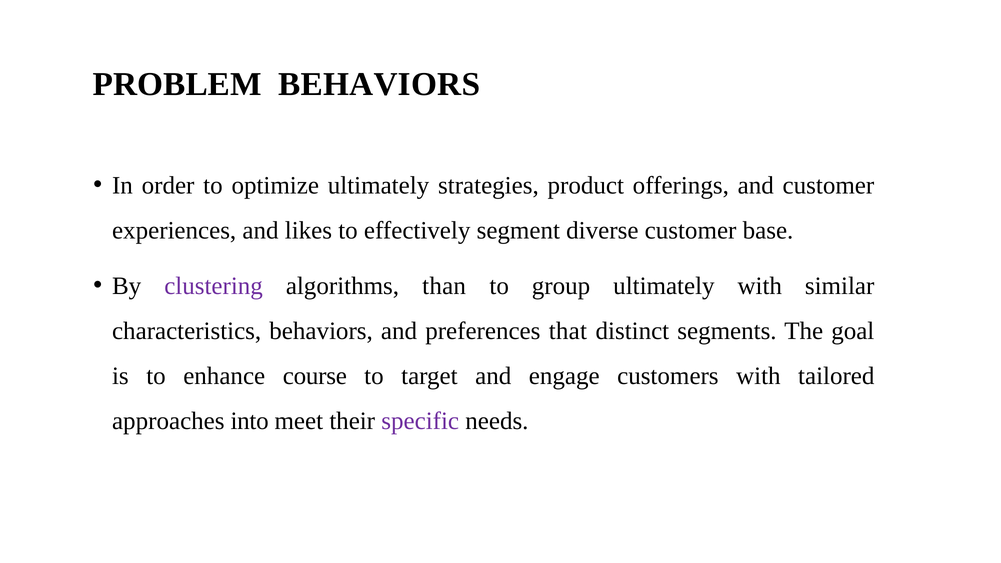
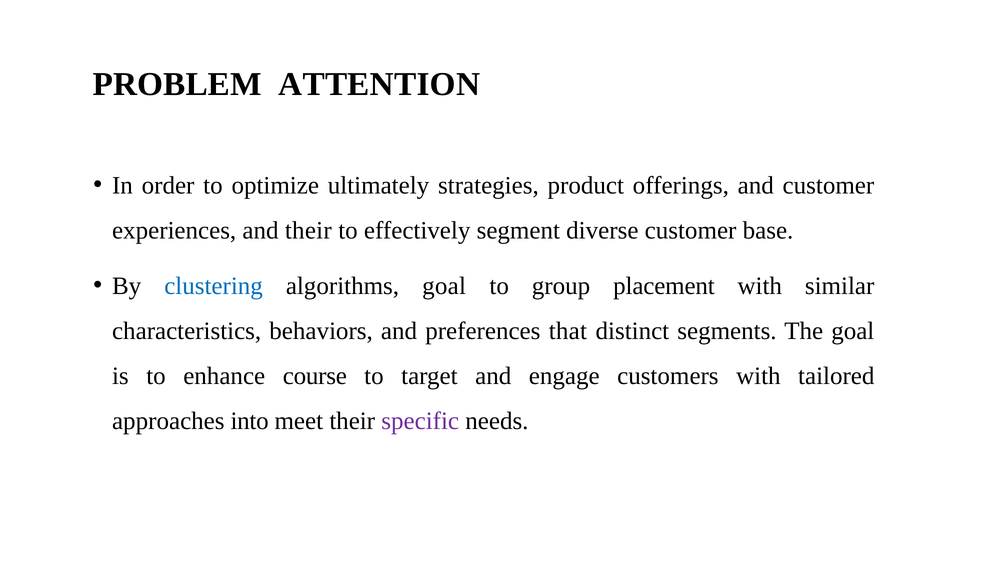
PROBLEM BEHAVIORS: BEHAVIORS -> ATTENTION
and likes: likes -> their
clustering colour: purple -> blue
algorithms than: than -> goal
group ultimately: ultimately -> placement
